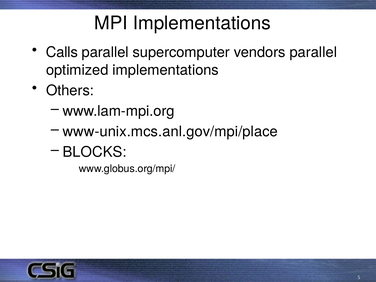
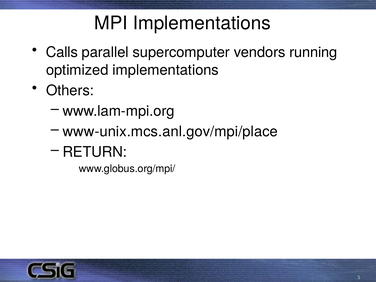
vendors parallel: parallel -> running
BLOCKS: BLOCKS -> RETURN
